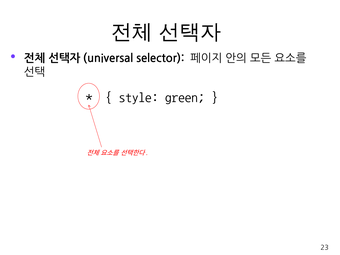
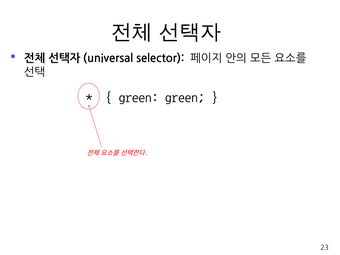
style at (139, 97): style -> green
